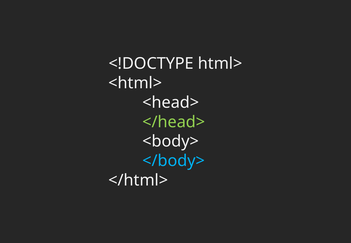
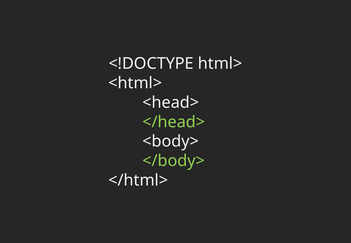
</body> colour: light blue -> light green
